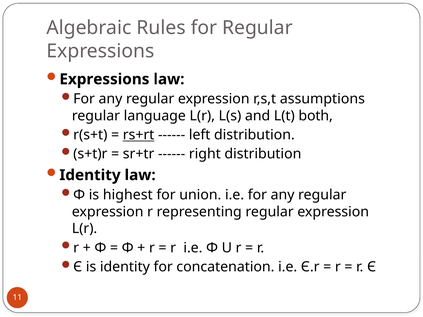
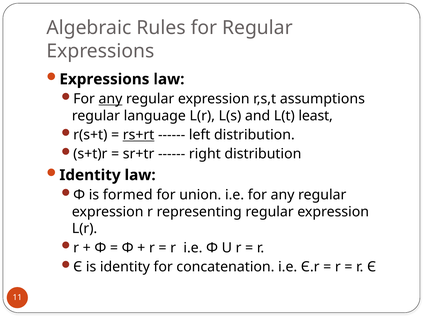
any at (110, 99) underline: none -> present
both: both -> least
highest: highest -> formed
